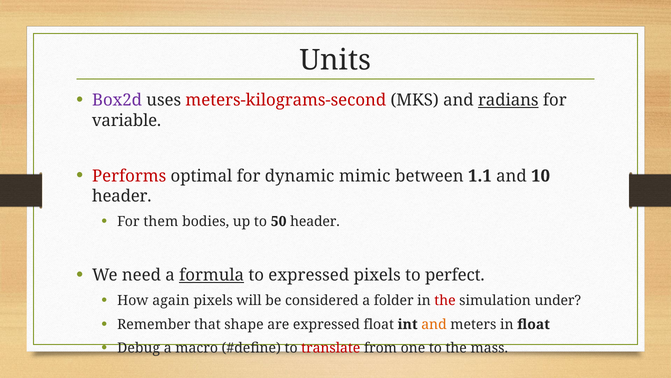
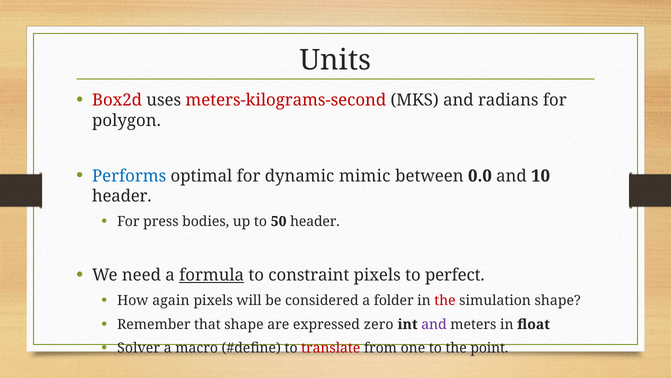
Box2d colour: purple -> red
radians underline: present -> none
variable: variable -> polygon
Performs colour: red -> blue
1.1: 1.1 -> 0.0
them: them -> press
to expressed: expressed -> constraint
simulation under: under -> shape
expressed float: float -> zero
and at (434, 324) colour: orange -> purple
Debug: Debug -> Solver
mass: mass -> point
